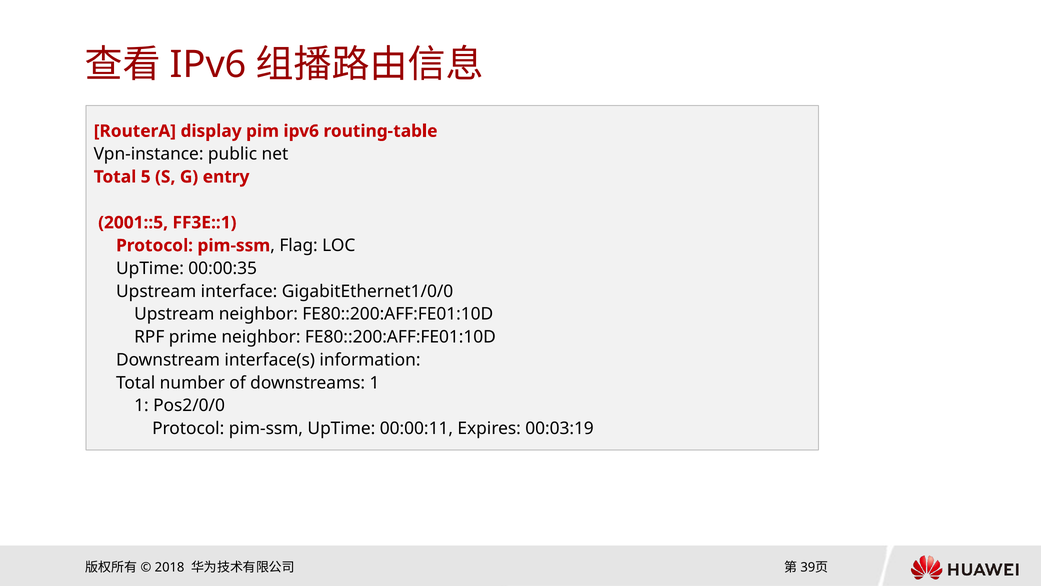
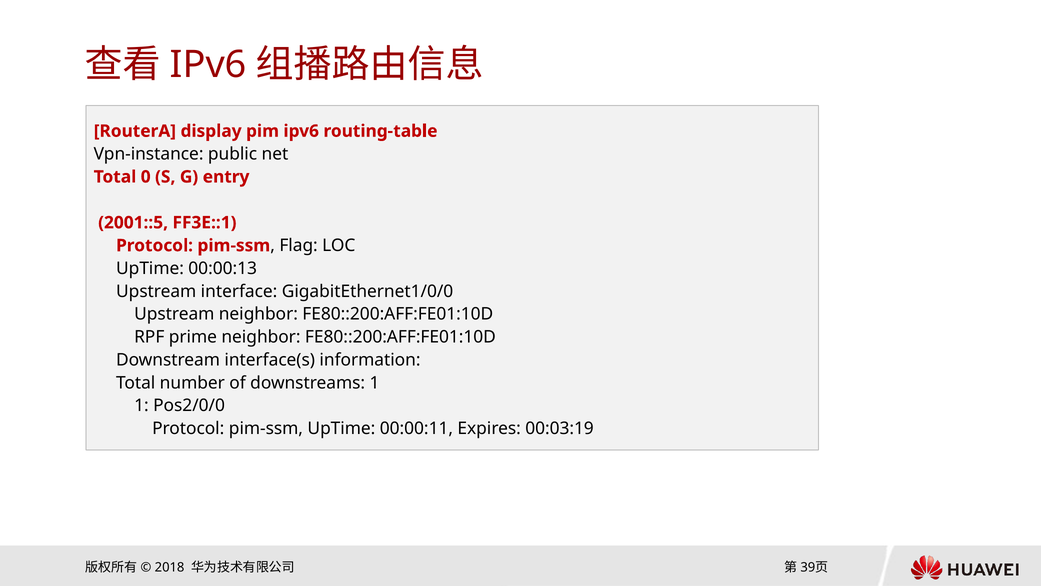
5: 5 -> 0
00:00:35: 00:00:35 -> 00:00:13
